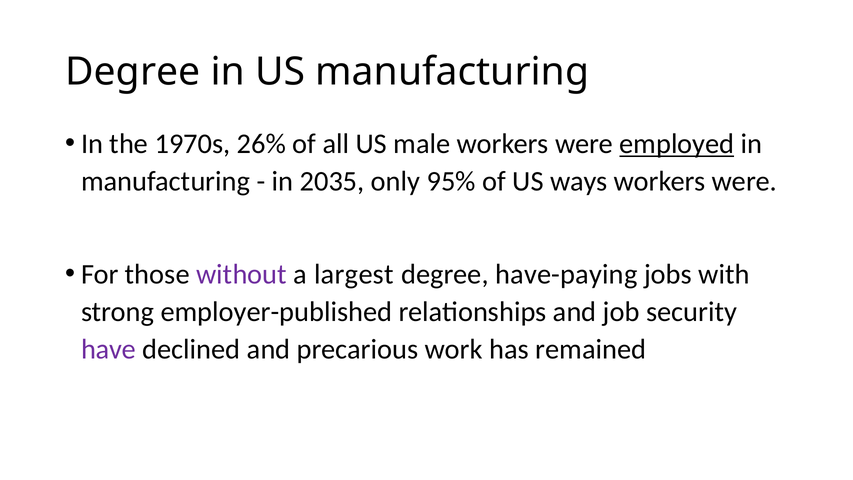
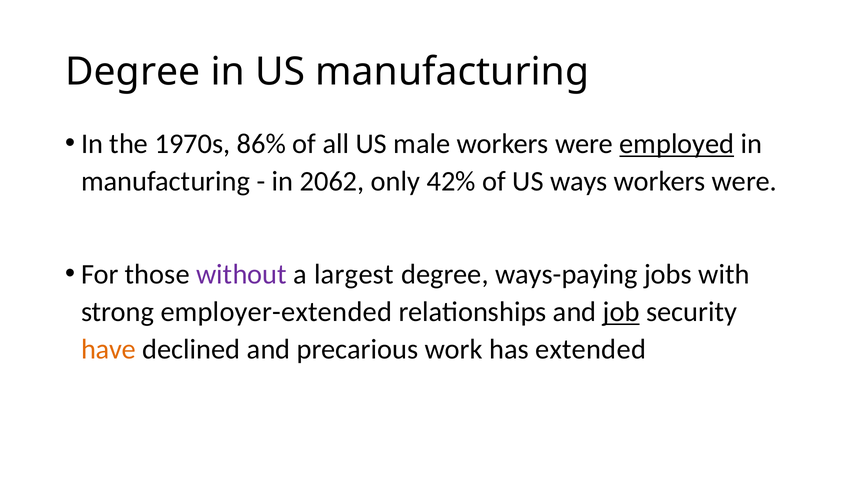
26%: 26% -> 86%
2035: 2035 -> 2062
95%: 95% -> 42%
have-paying: have-paying -> ways-paying
employer-published: employer-published -> employer-extended
job underline: none -> present
have colour: purple -> orange
remained: remained -> extended
